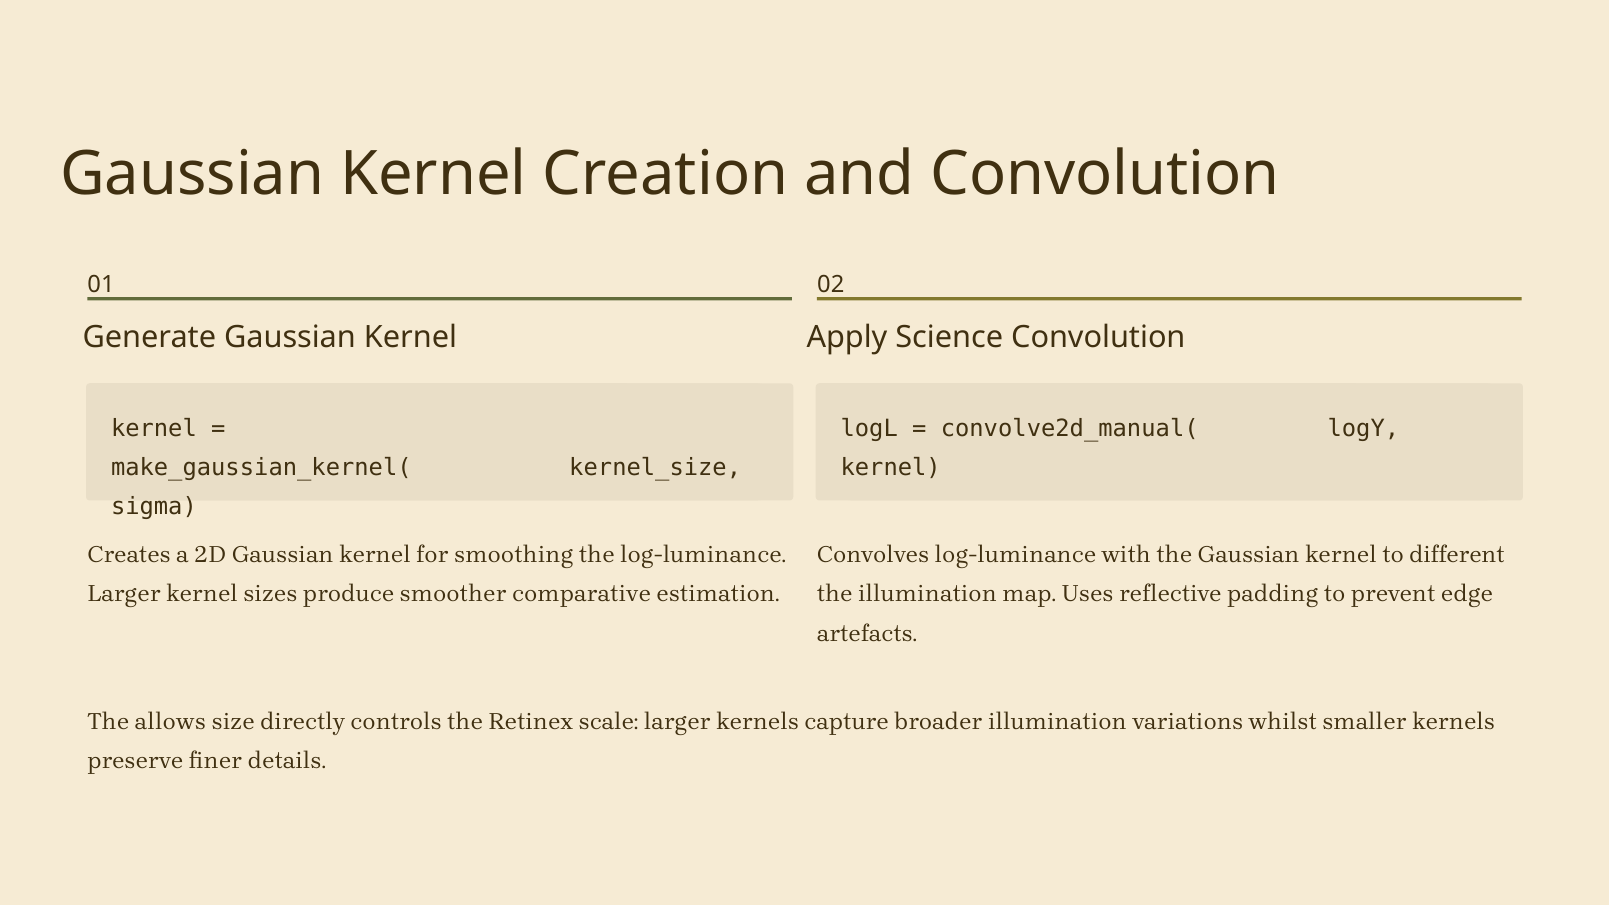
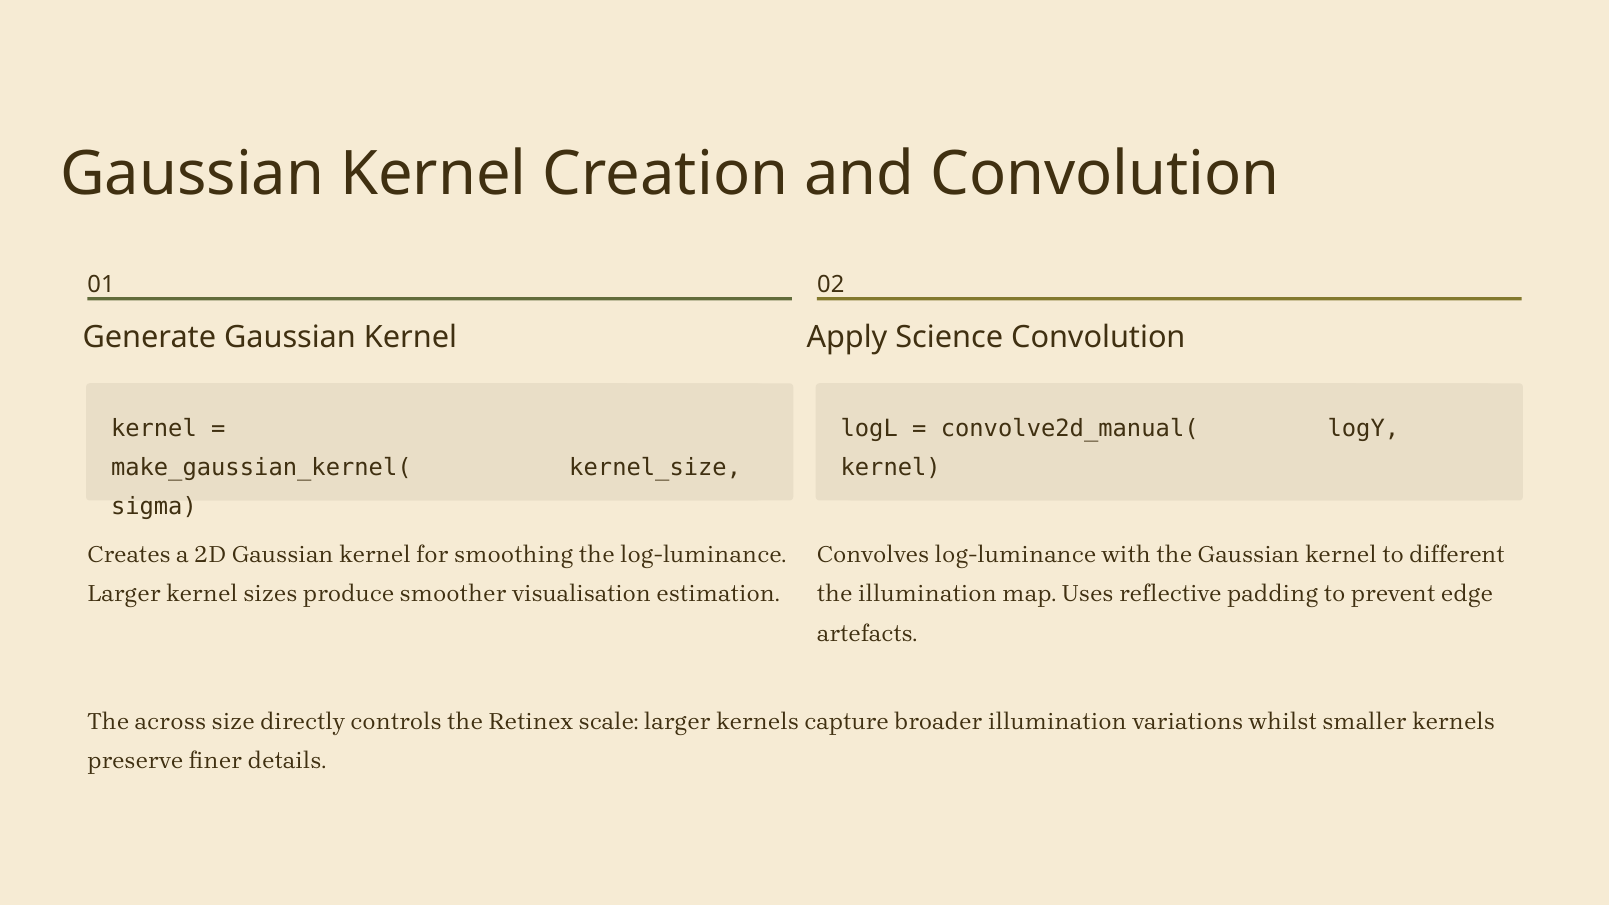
comparative: comparative -> visualisation
allows: allows -> across
